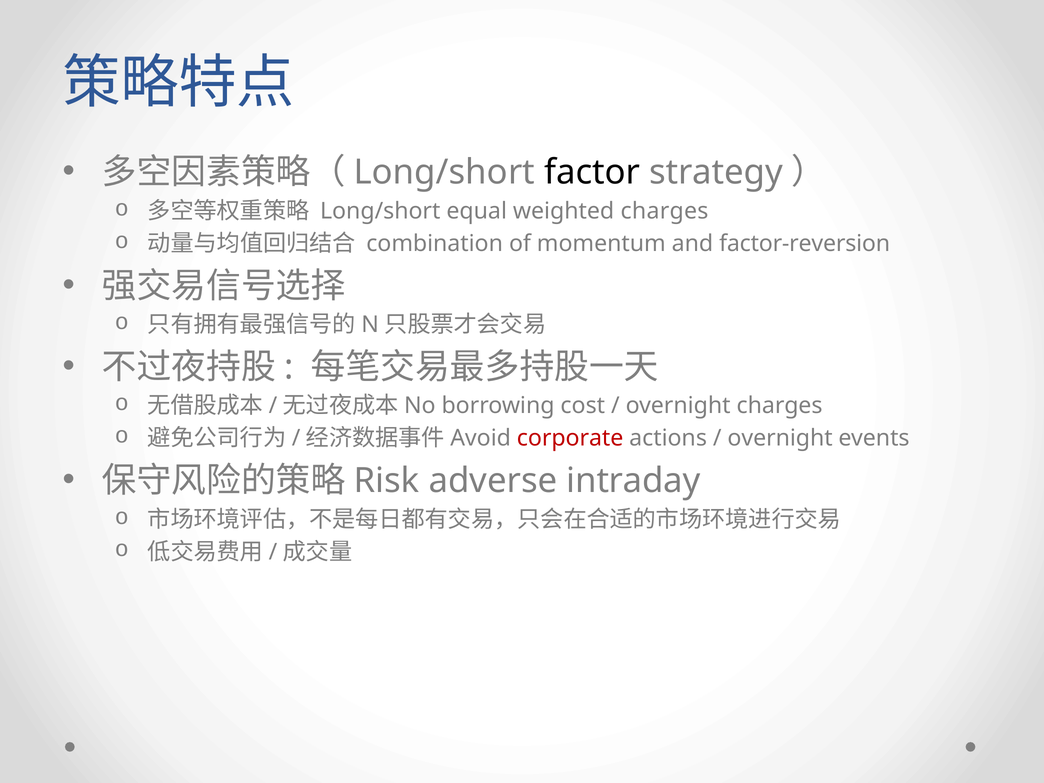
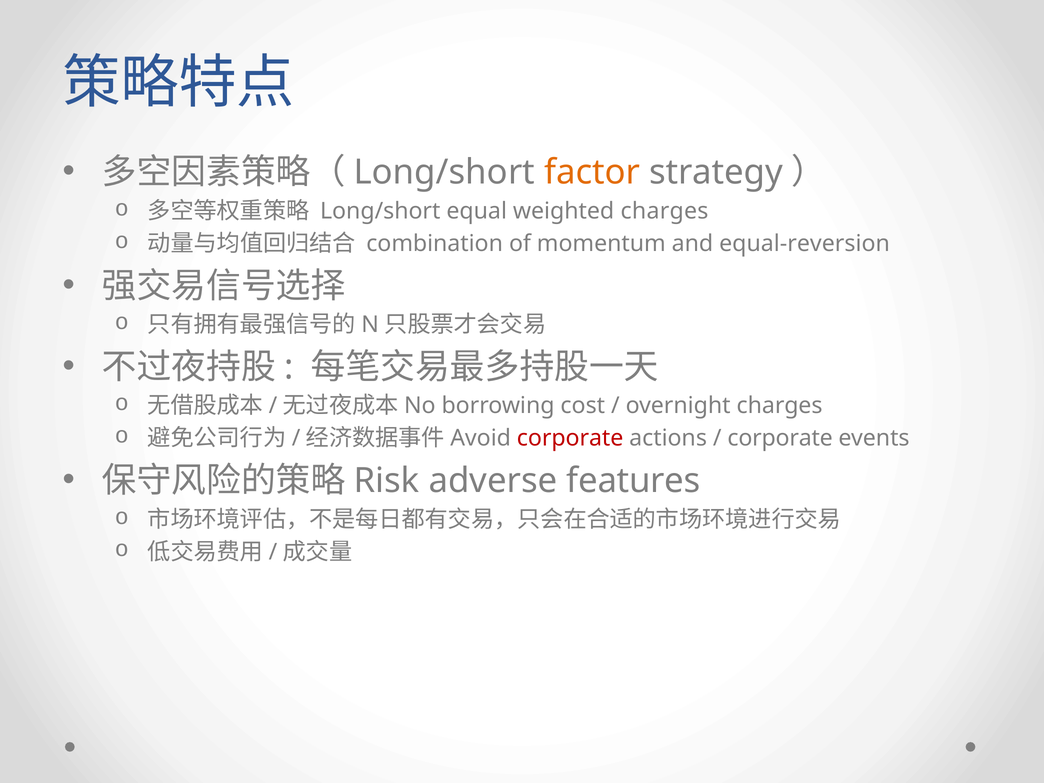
factor colour: black -> orange
factor-reversion: factor-reversion -> equal-reversion
overnight at (780, 438): overnight -> corporate
intraday: intraday -> features
